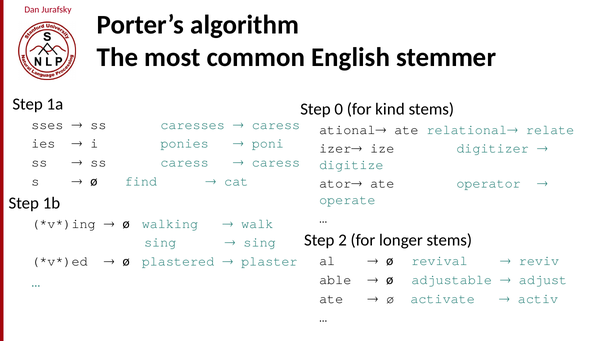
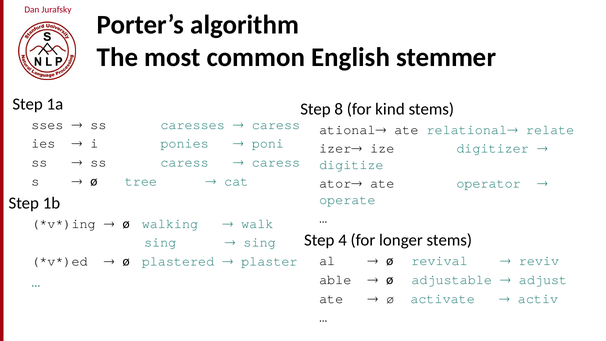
0: 0 -> 8
find: find -> tree
2: 2 -> 4
